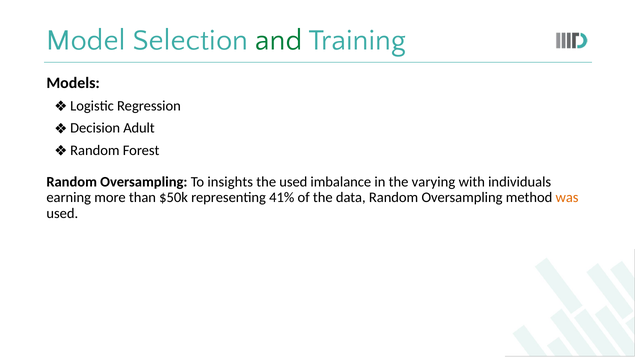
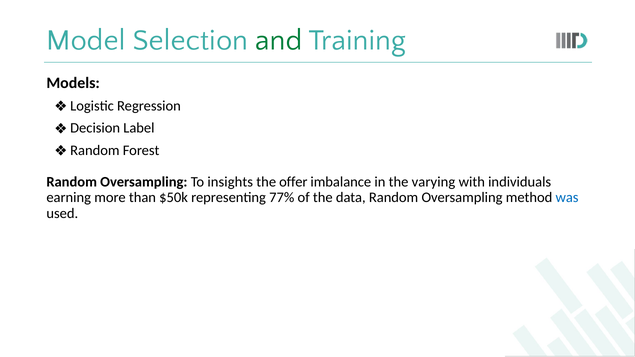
Adult: Adult -> Label
the used: used -> offer
41%: 41% -> 77%
was colour: orange -> blue
